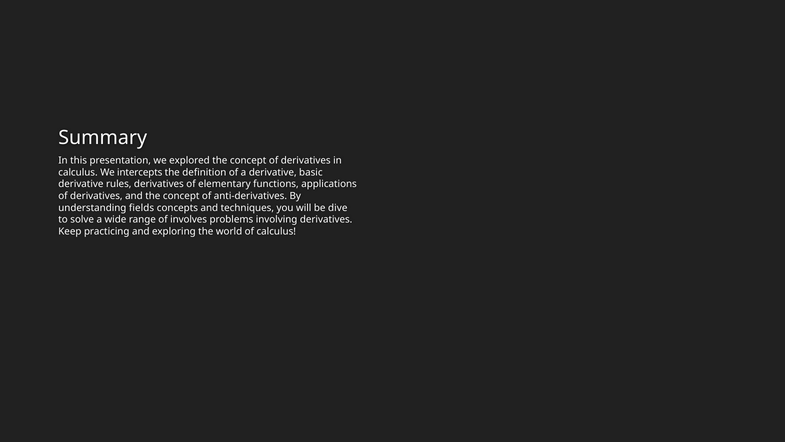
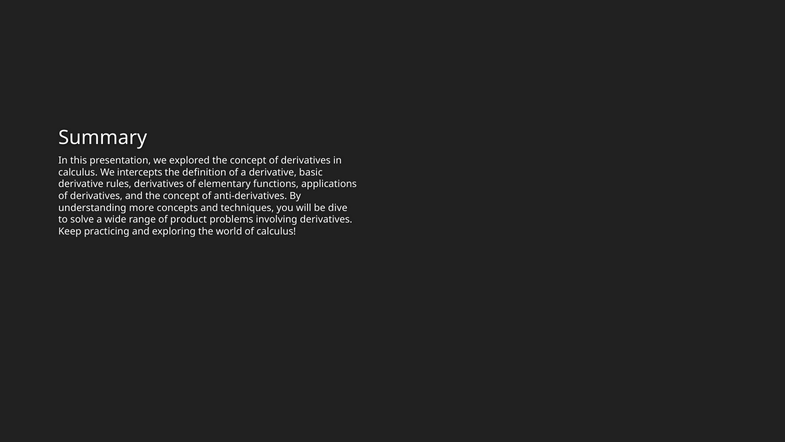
fields: fields -> more
involves: involves -> product
